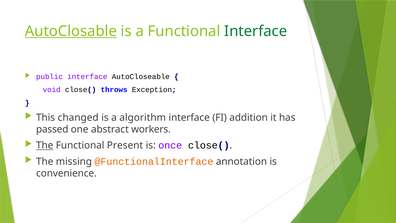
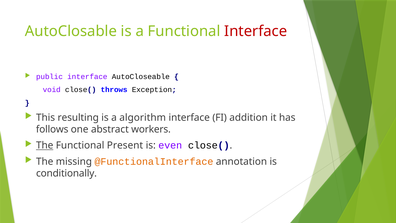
AutoClosable underline: present -> none
Interface at (256, 31) colour: green -> red
changed: changed -> resulting
passed: passed -> follows
once: once -> even
convenience: convenience -> conditionally
